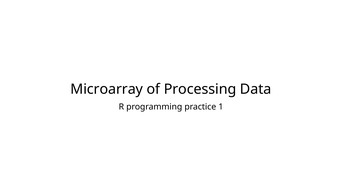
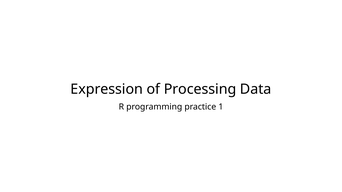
Microarray: Microarray -> Expression
